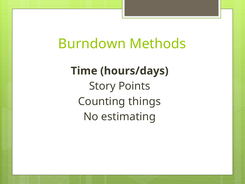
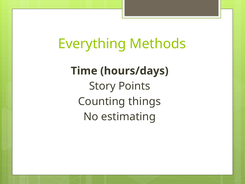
Burndown: Burndown -> Everything
